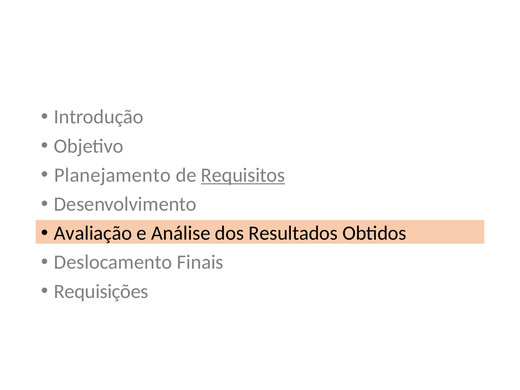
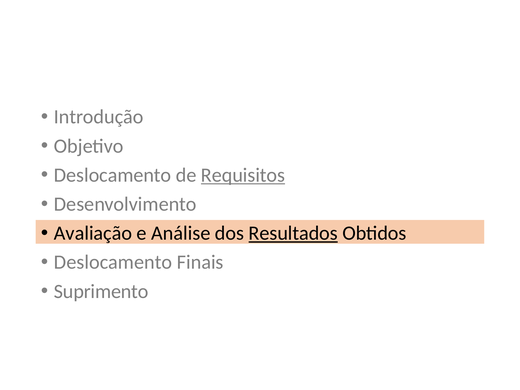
Planejamento at (112, 175): Planejamento -> Deslocamento
Resultados underline: none -> present
Requisições: Requisições -> Suprimento
